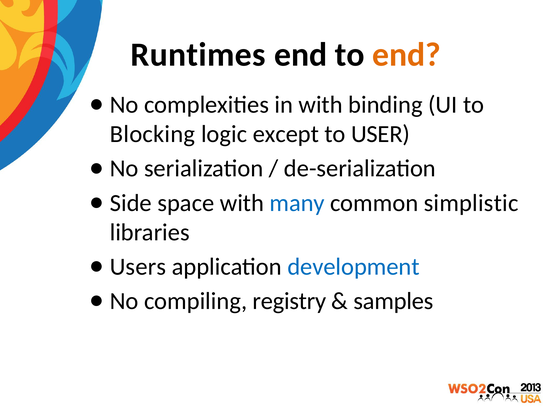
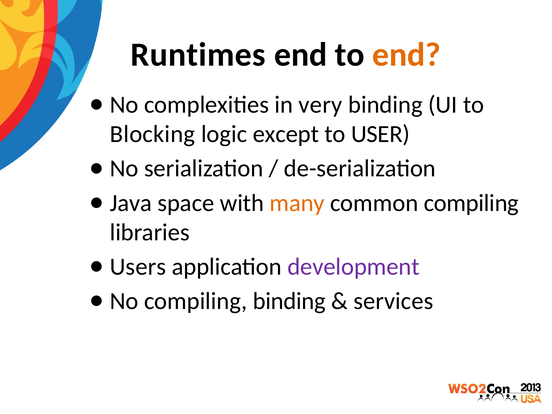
in with: with -> very
Side: Side -> Java
many colour: blue -> orange
common simplistic: simplistic -> compiling
development colour: blue -> purple
compiling registry: registry -> binding
samples: samples -> services
